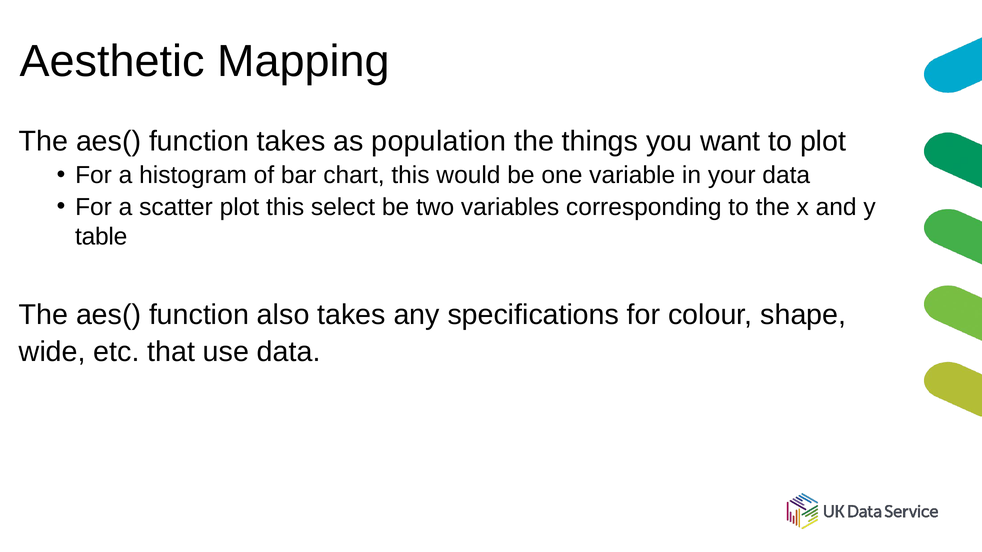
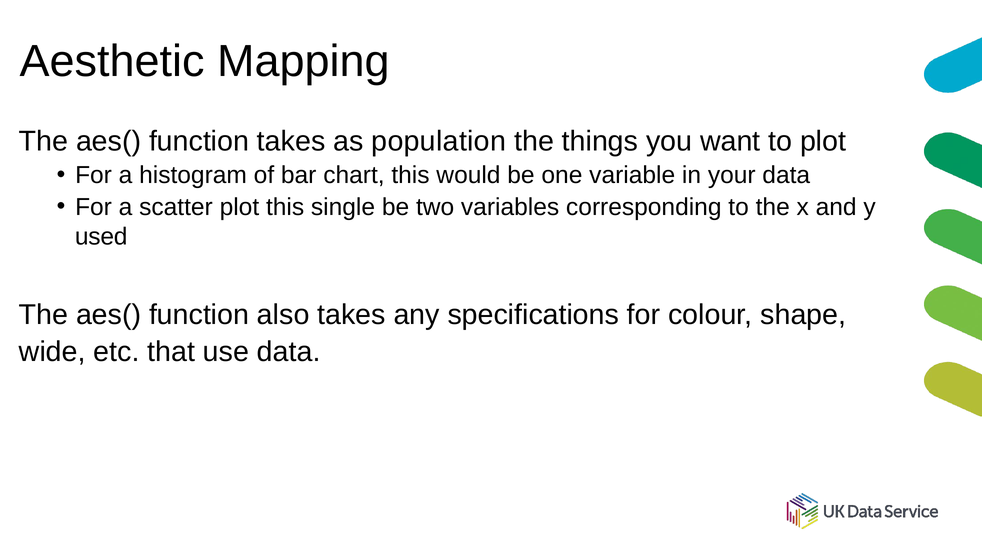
select: select -> single
table: table -> used
